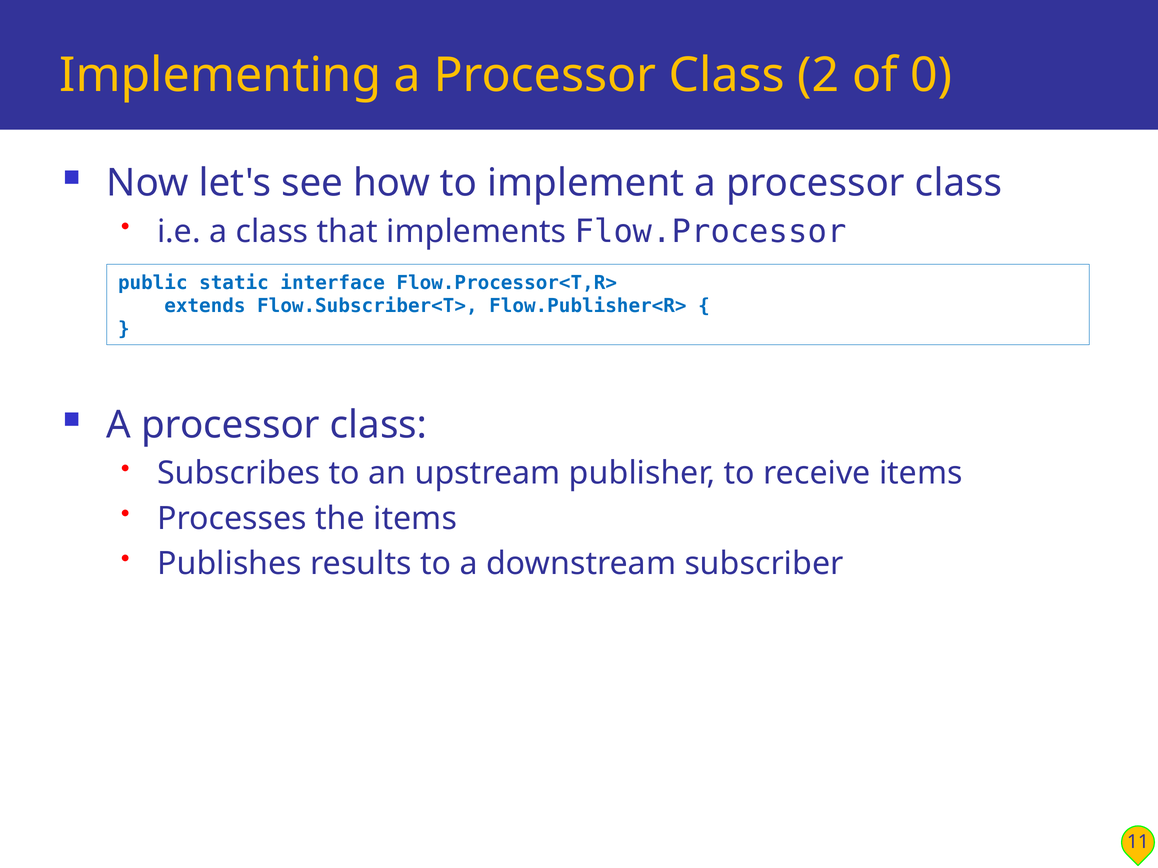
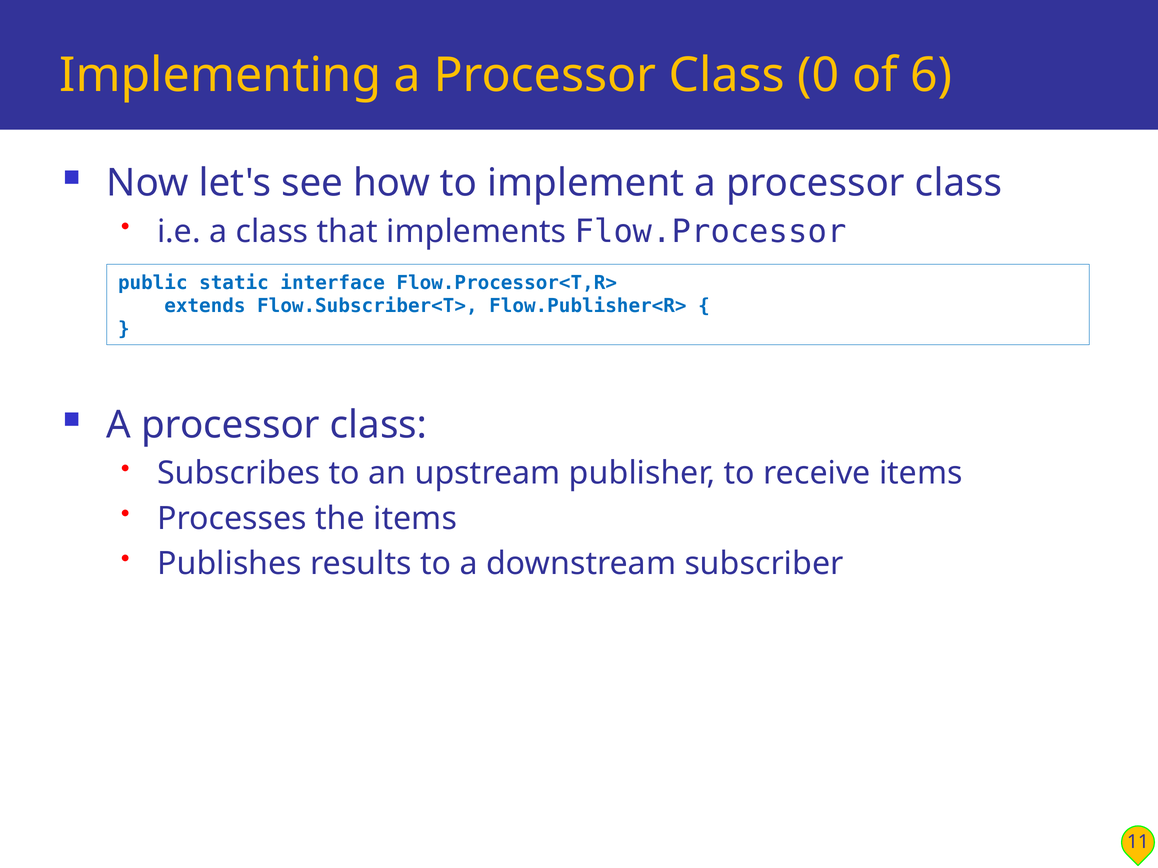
2: 2 -> 0
0: 0 -> 6
